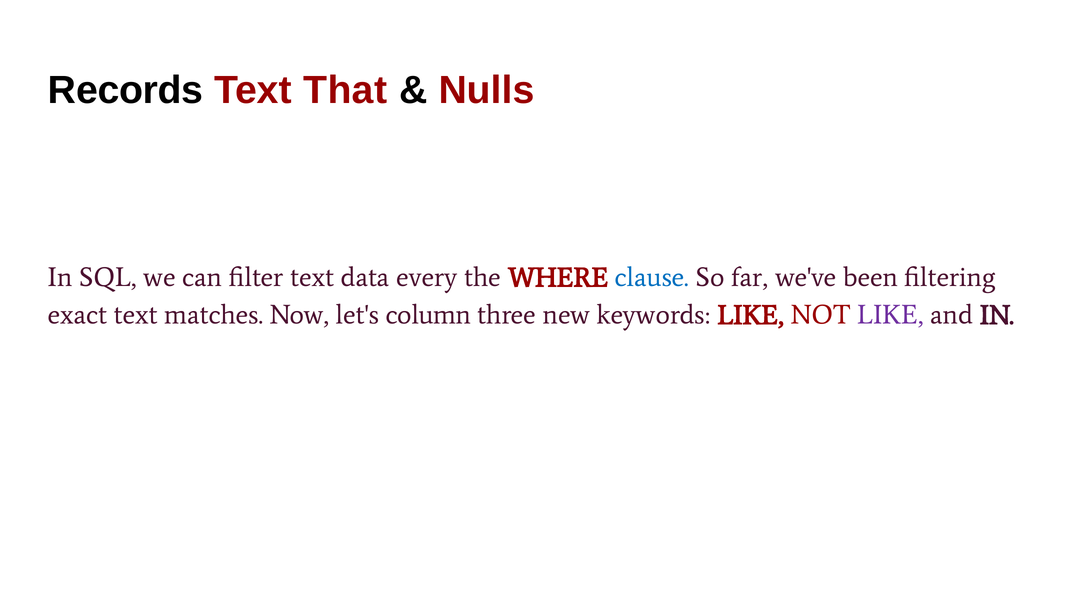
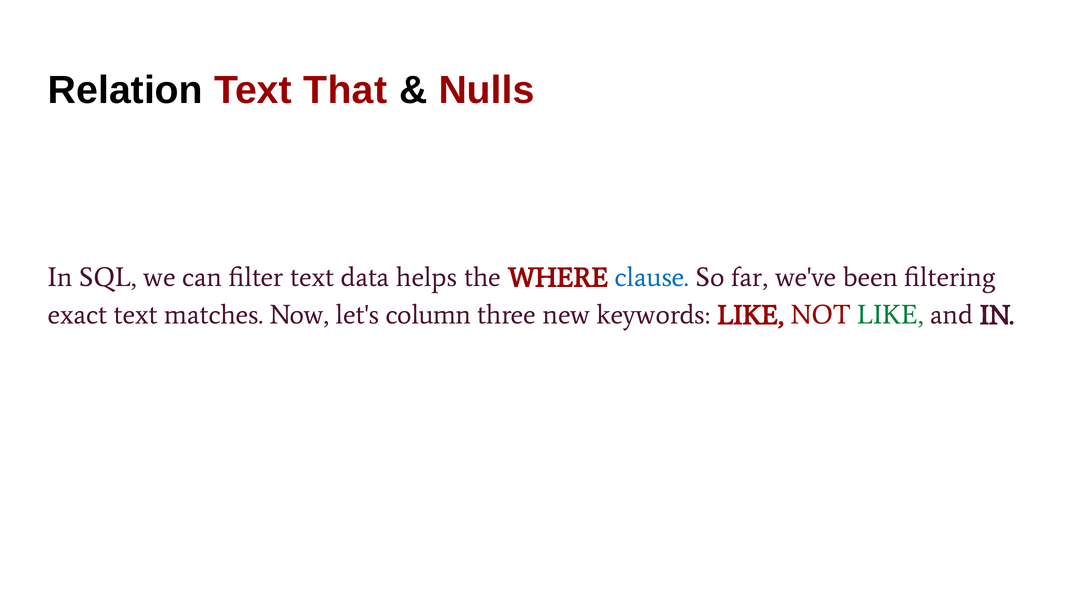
Records: Records -> Relation
every: every -> helps
LIKE at (891, 315) colour: purple -> green
